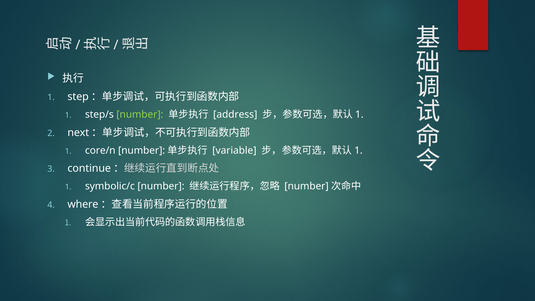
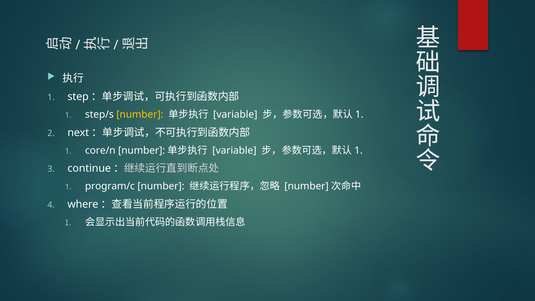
number at (140, 115) colour: light green -> yellow
address at (235, 115): address -> variable
symbolic/c: symbolic/c -> program/c
